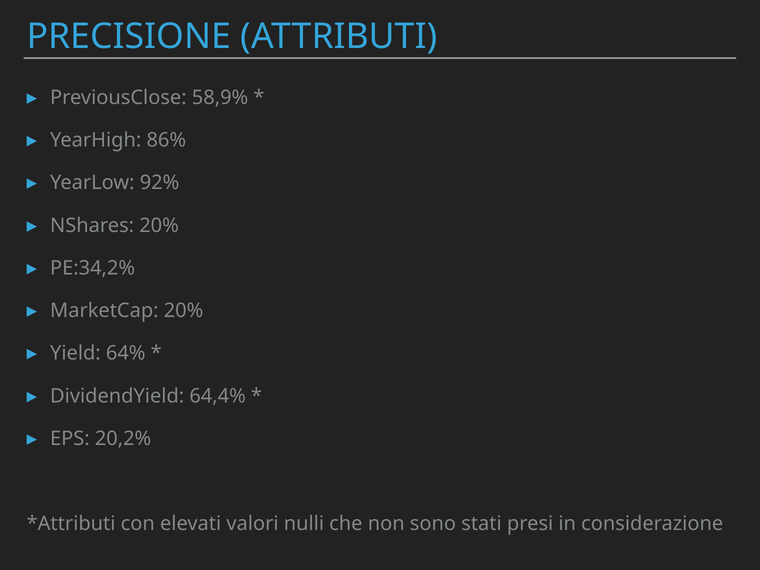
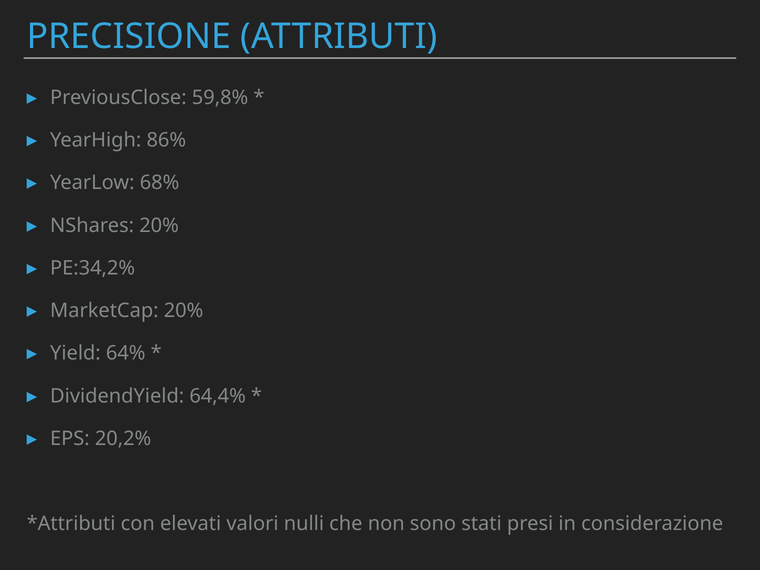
58,9%: 58,9% -> 59,8%
92%: 92% -> 68%
